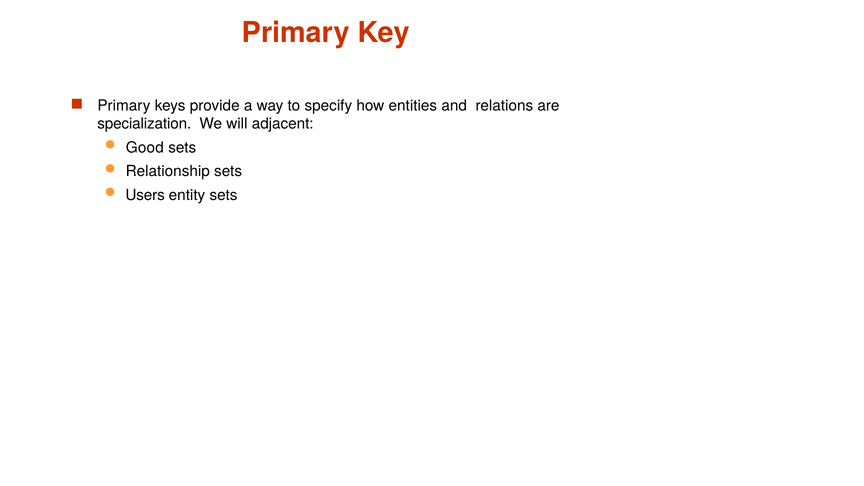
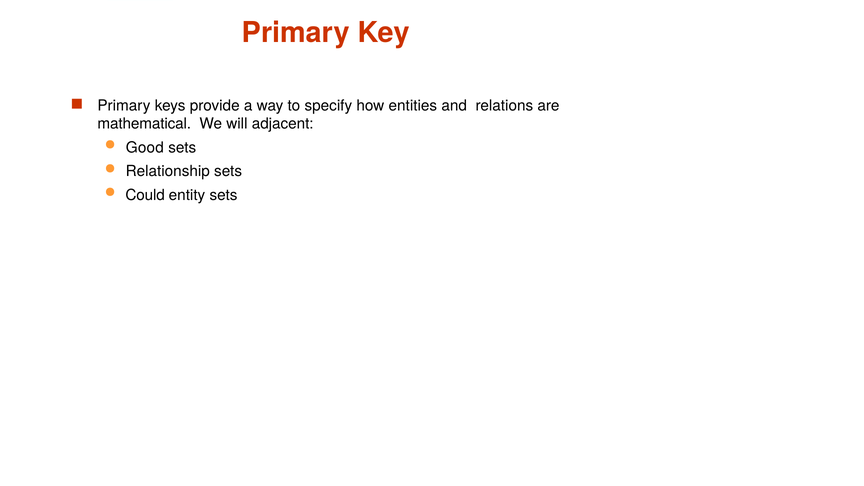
specialization: specialization -> mathematical
Users: Users -> Could
